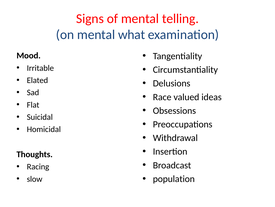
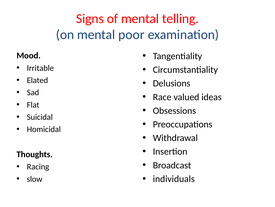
what: what -> poor
population: population -> individuals
